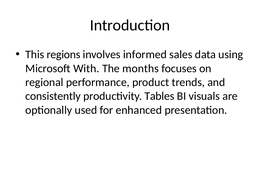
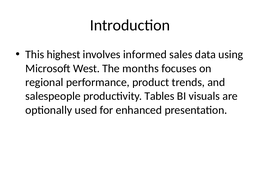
regions: regions -> highest
With: With -> West
consistently: consistently -> salespeople
